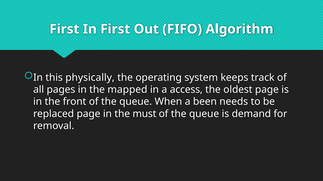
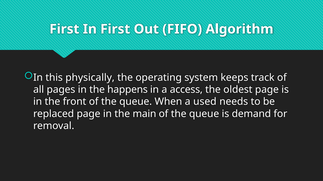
mapped: mapped -> happens
been: been -> used
must: must -> main
